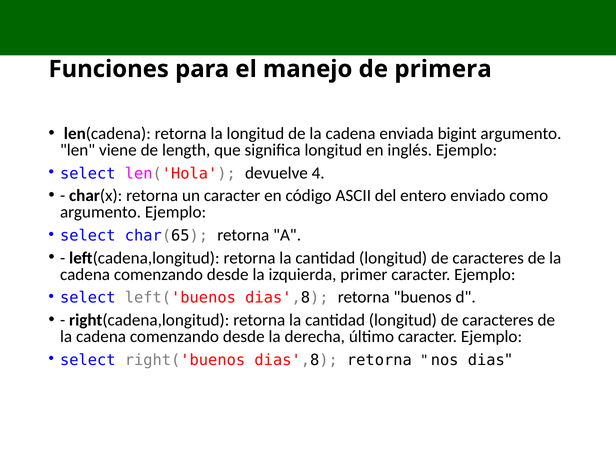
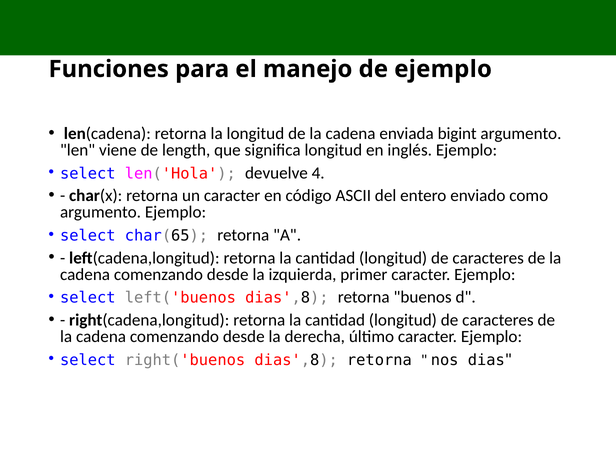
de primera: primera -> ejemplo
